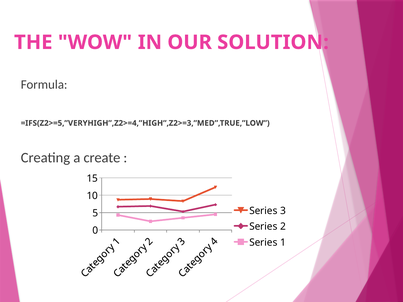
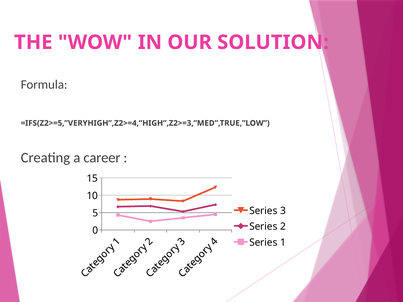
create: create -> career
